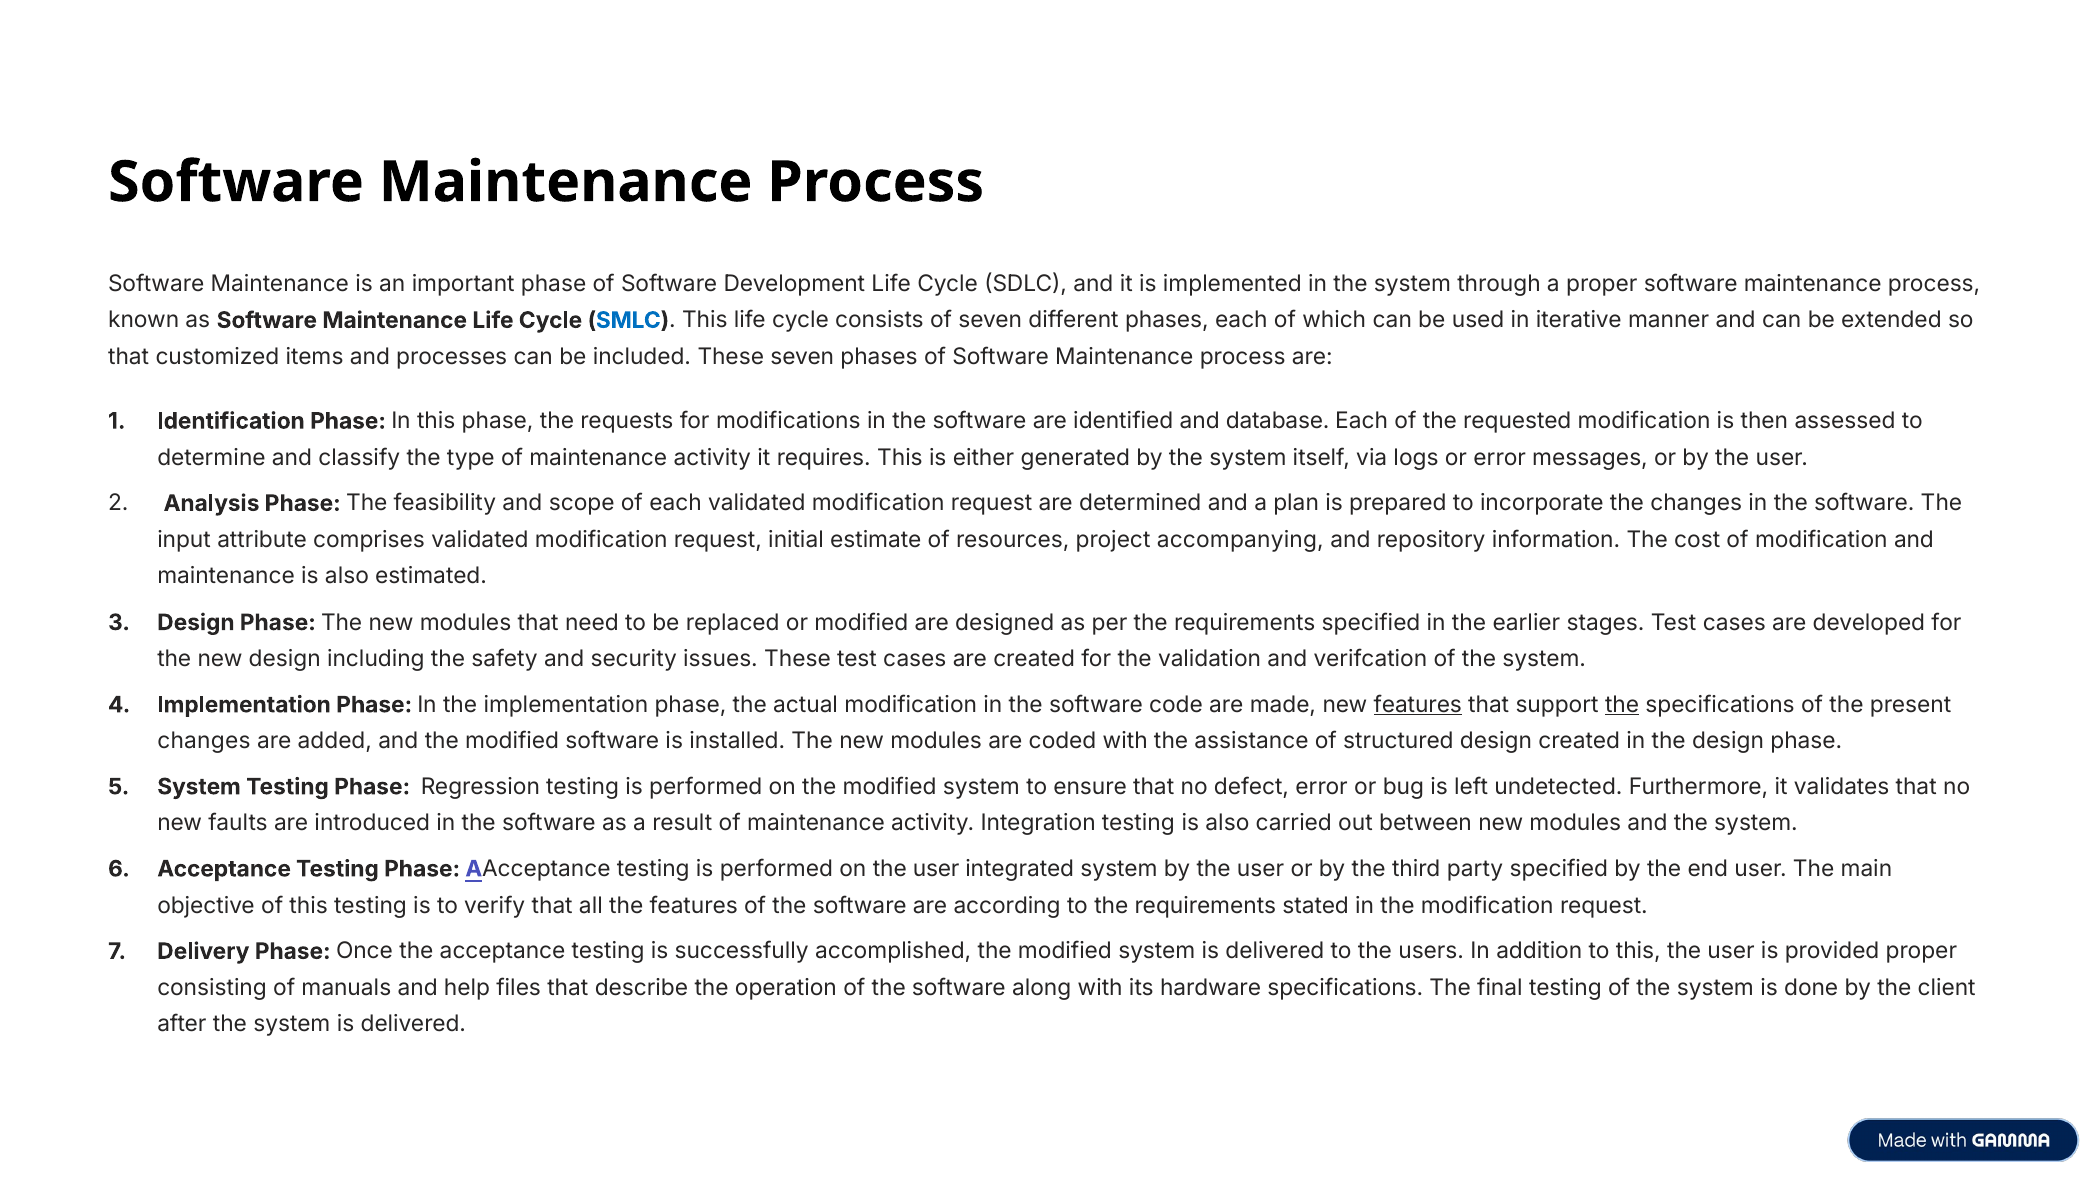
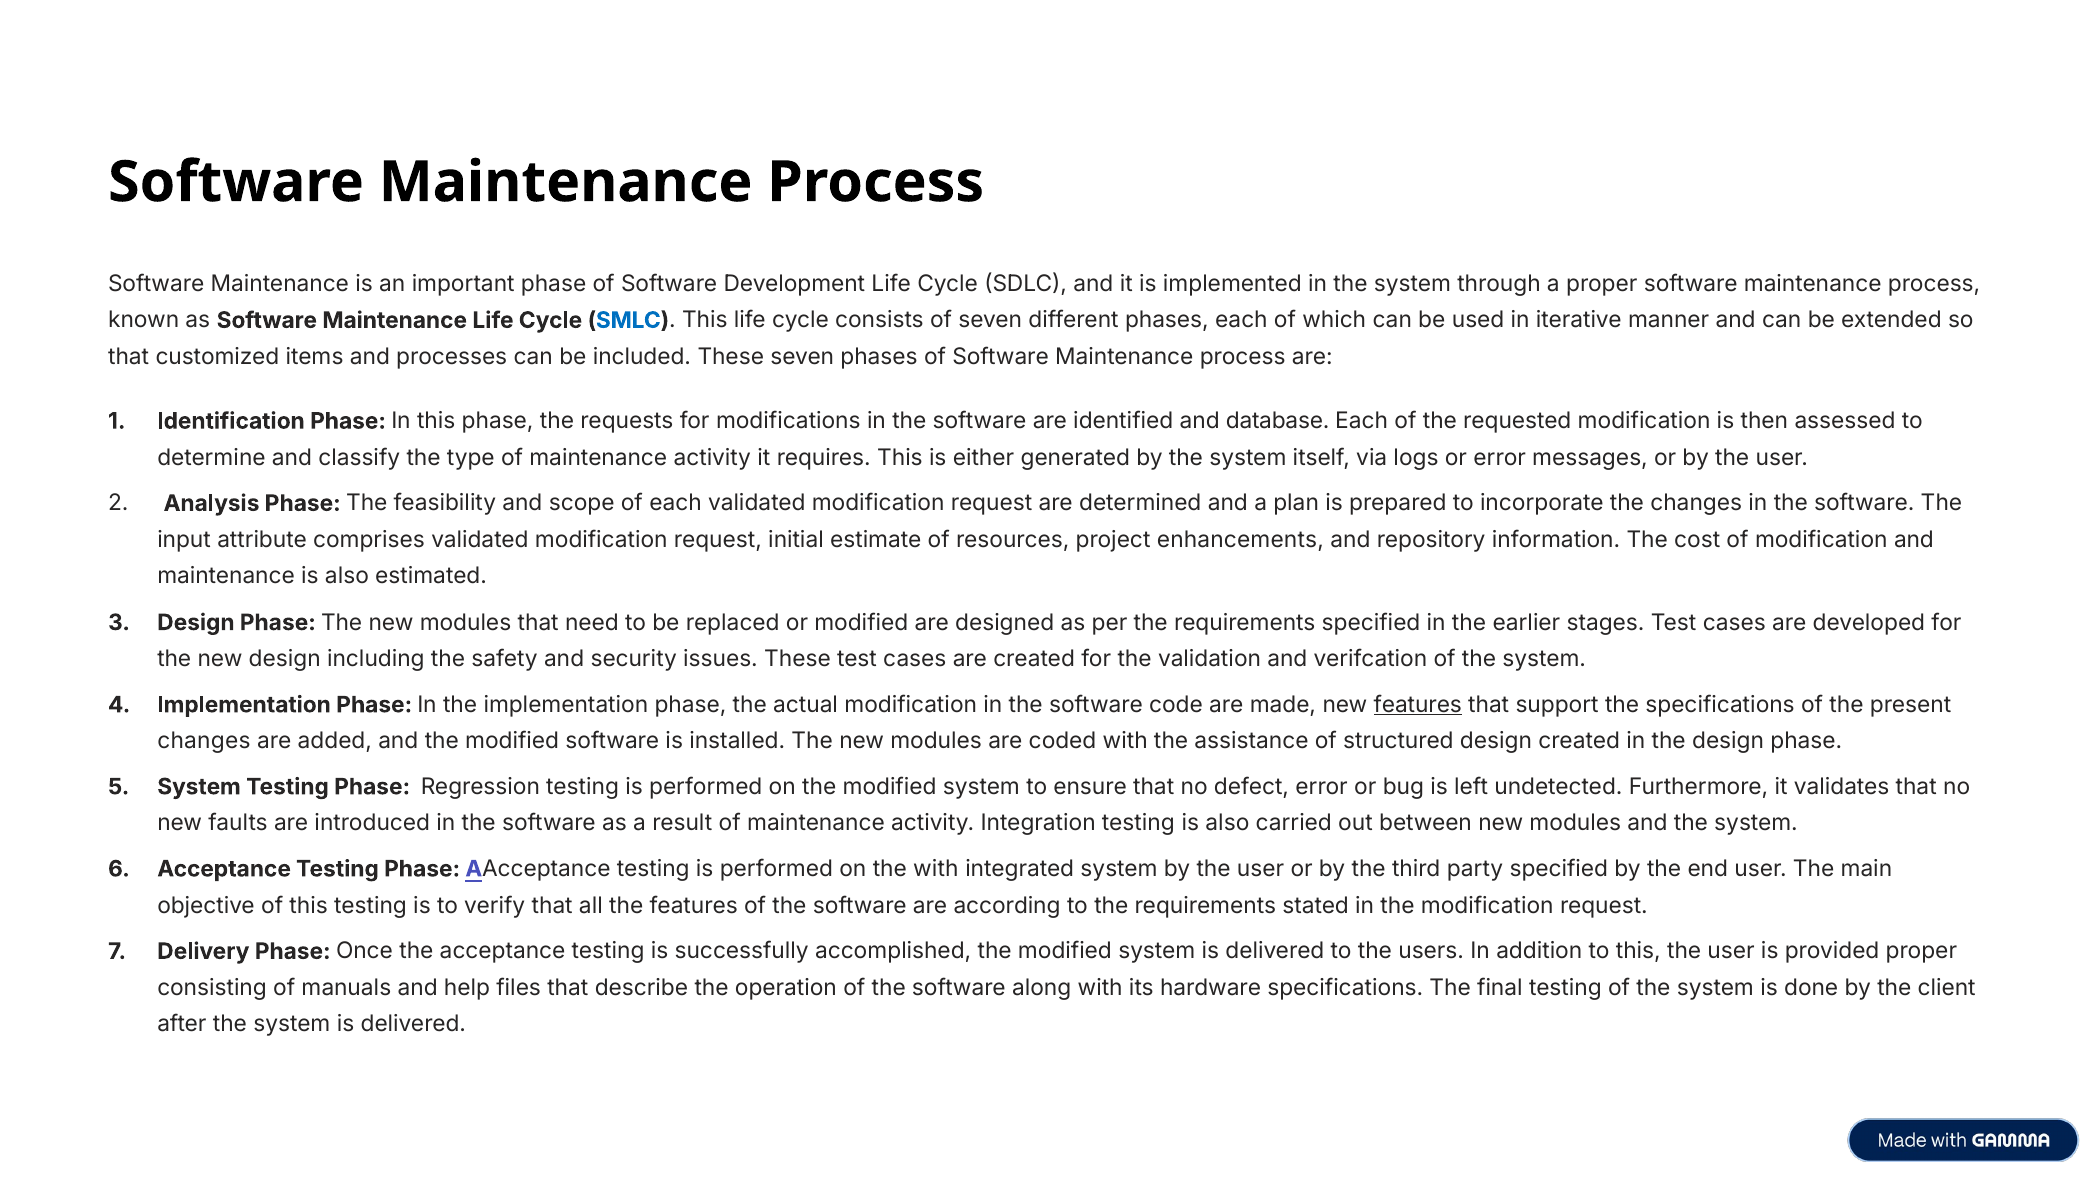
accompanying: accompanying -> enhancements
the at (1622, 705) underline: present -> none
on the user: user -> with
